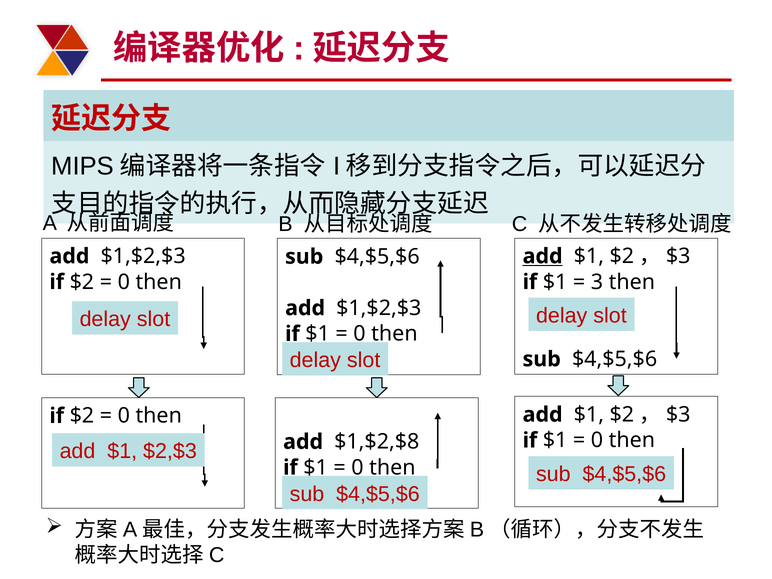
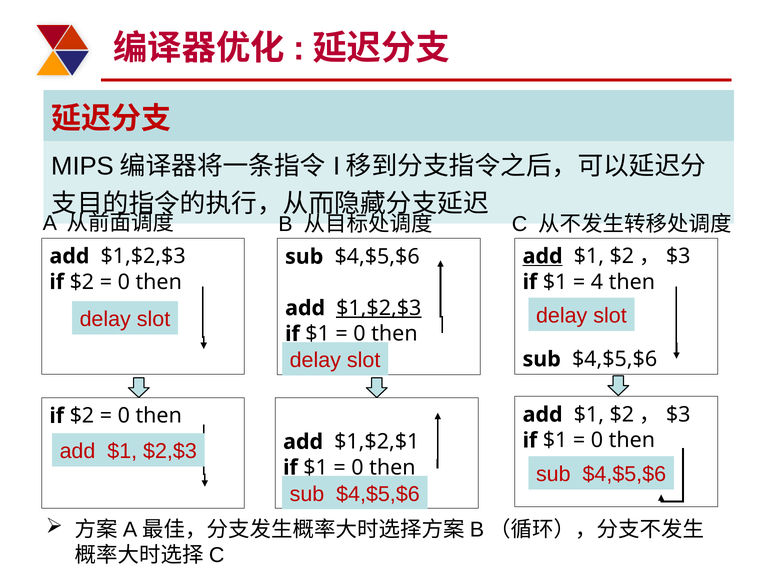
3: 3 -> 4
$1,$2,$3 at (379, 308) underline: none -> present
$1,$2,$8: $1,$2,$8 -> $1,$2,$1
